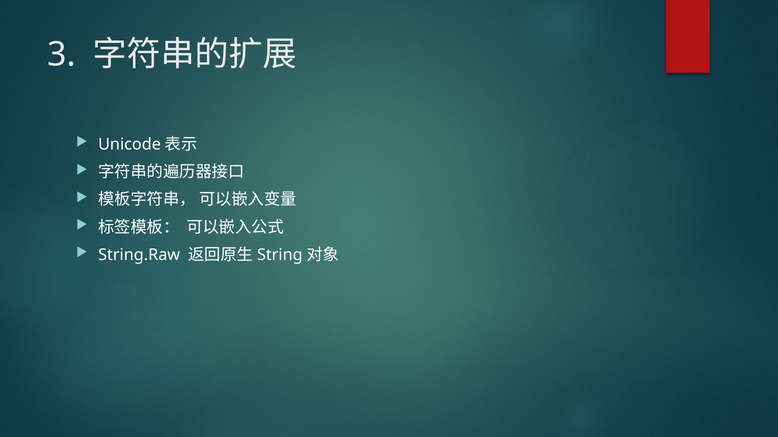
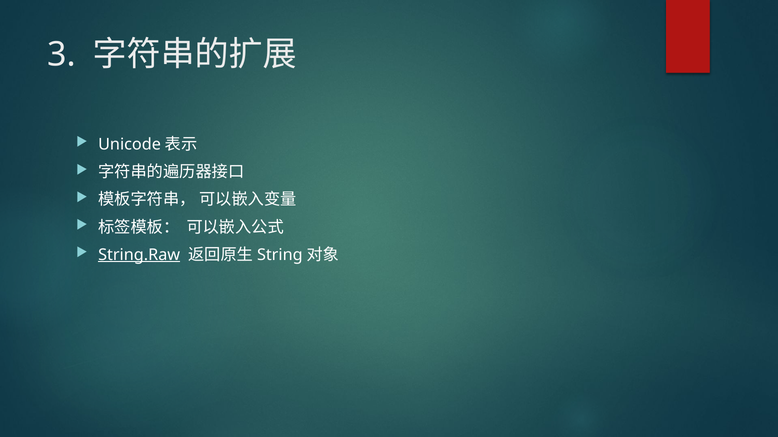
String.Raw underline: none -> present
